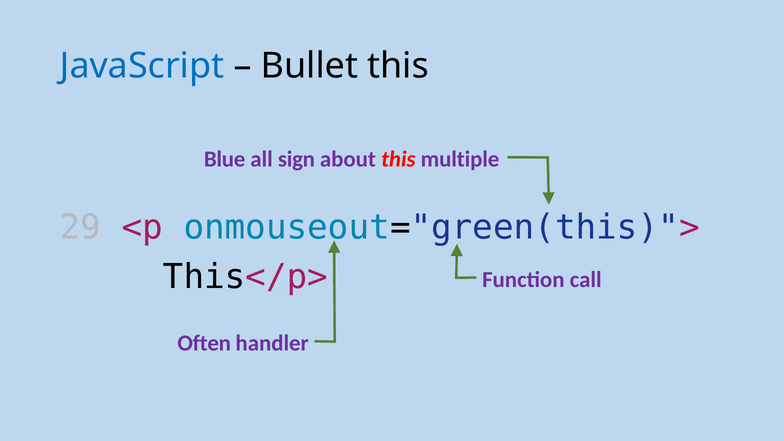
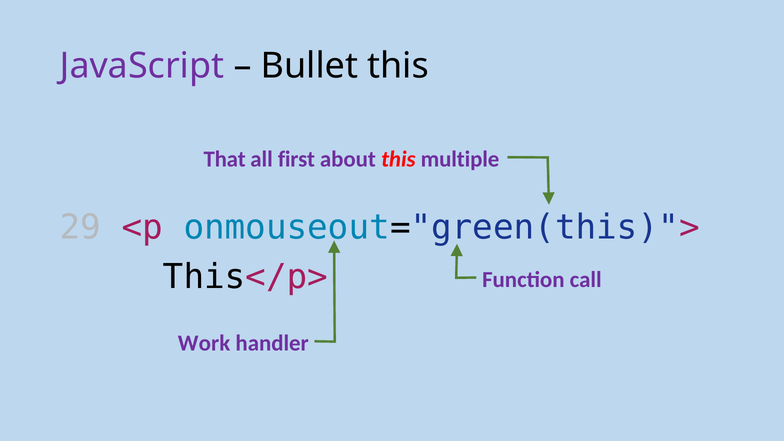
JavaScript colour: blue -> purple
Blue: Blue -> That
sign: sign -> first
Often: Often -> Work
